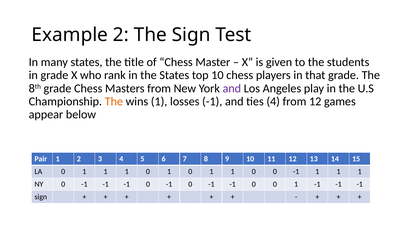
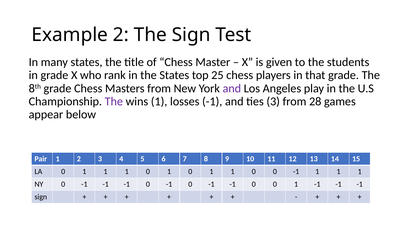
top 10: 10 -> 25
The at (114, 101) colour: orange -> purple
ties 4: 4 -> 3
from 12: 12 -> 28
